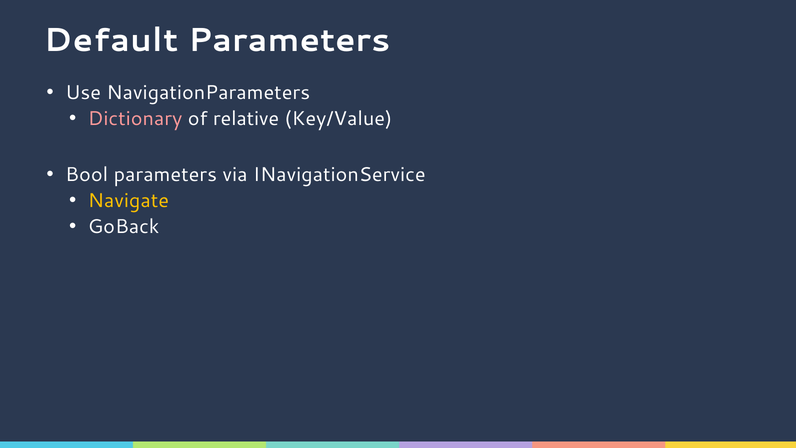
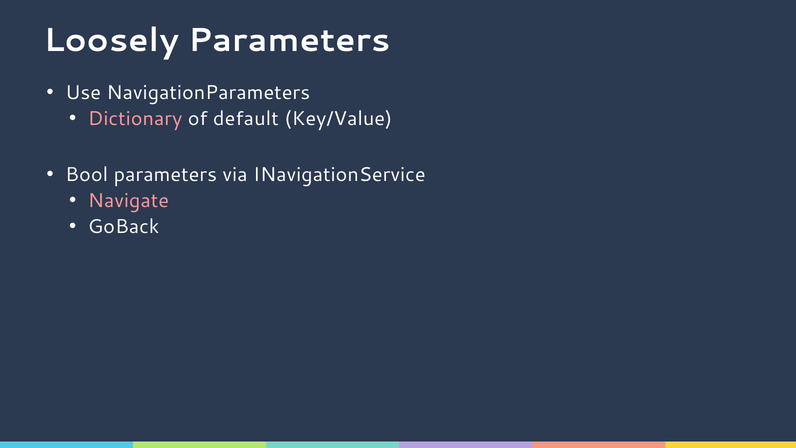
Default: Default -> Loosely
relative: relative -> default
Navigate colour: yellow -> pink
